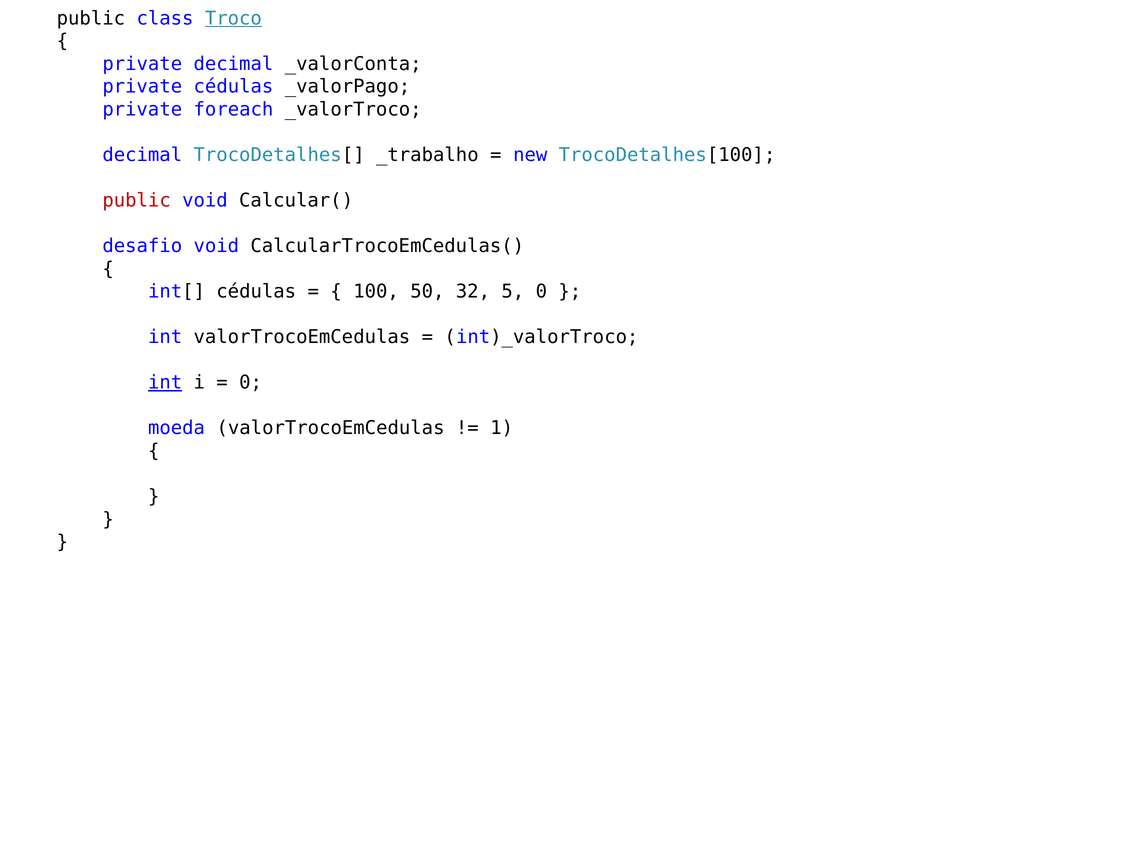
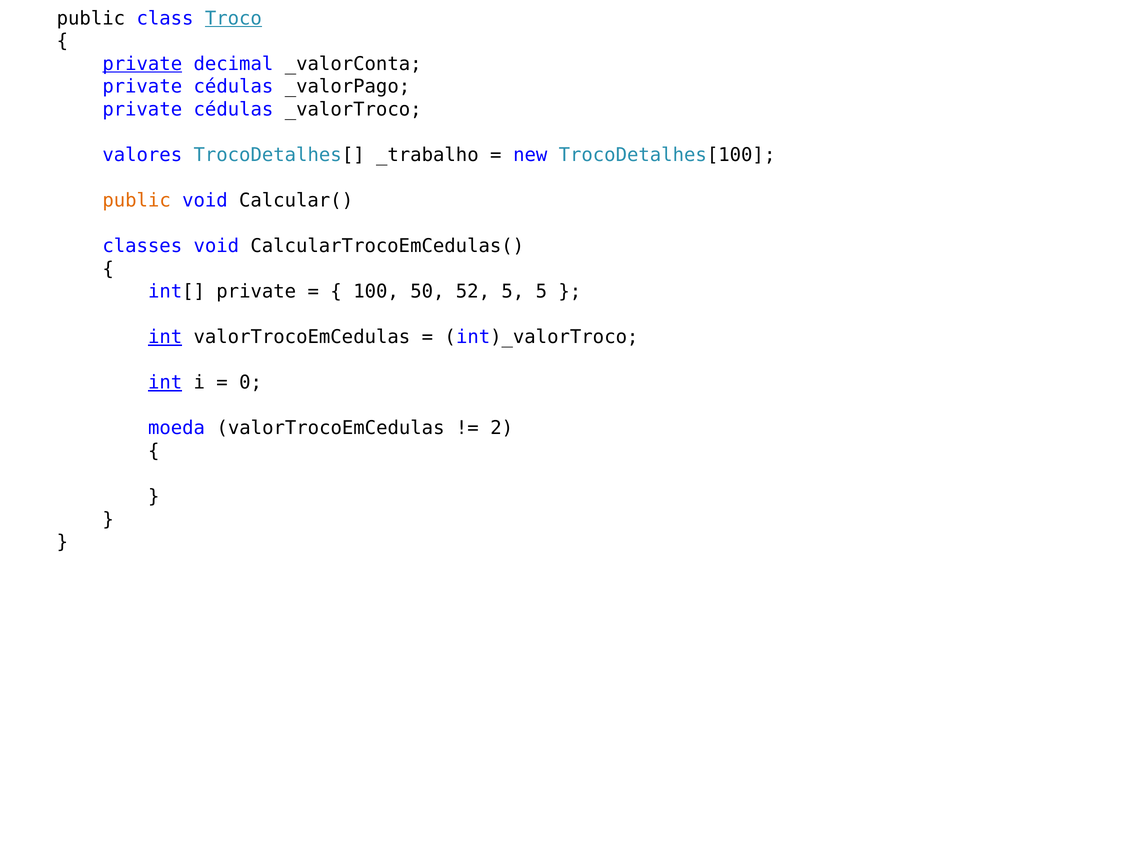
private at (142, 64) underline: none -> present
foreach at (233, 109): foreach -> cédulas
decimal at (142, 155): decimal -> valores
public at (137, 200) colour: red -> orange
desafio: desafio -> classes
int[ cédulas: cédulas -> private
32: 32 -> 52
5 0: 0 -> 5
int at (165, 337) underline: none -> present
1: 1 -> 2
